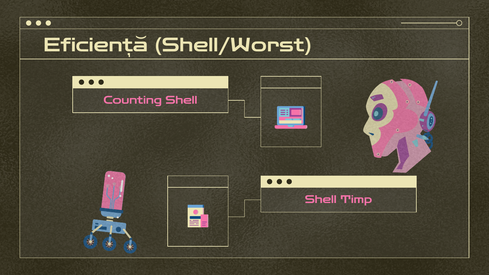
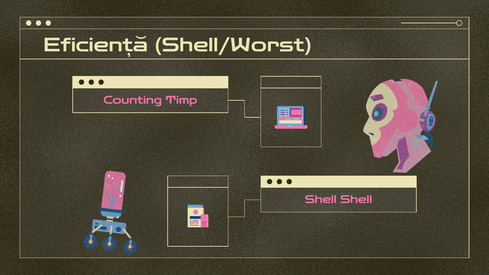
Counting Shell: Shell -> Timp
Shell Timp: Timp -> Shell
